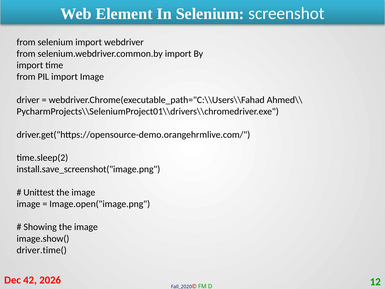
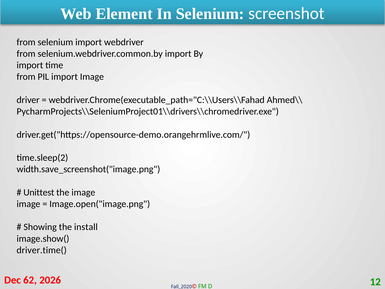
install.save_screenshot("image.png: install.save_screenshot("image.png -> width.save_screenshot("image.png
Showing the image: image -> install
42: 42 -> 62
